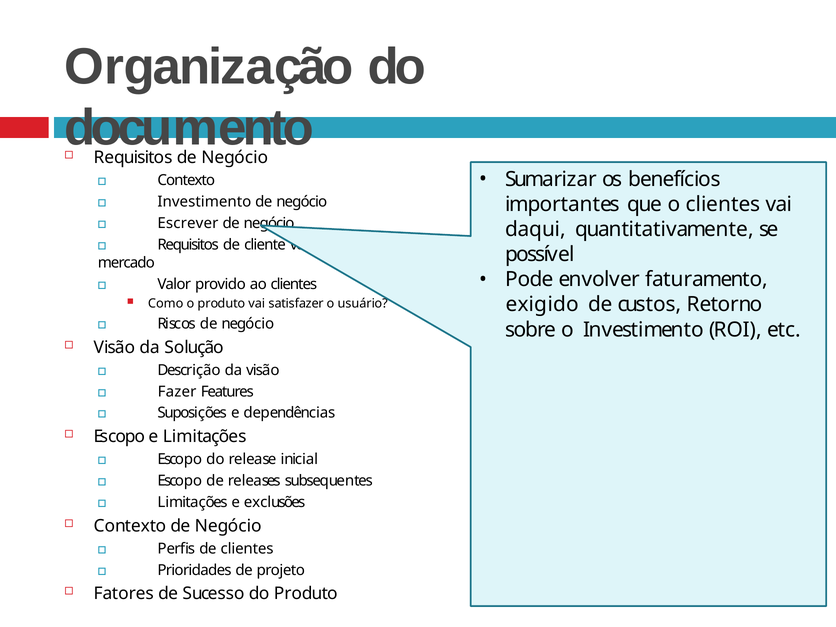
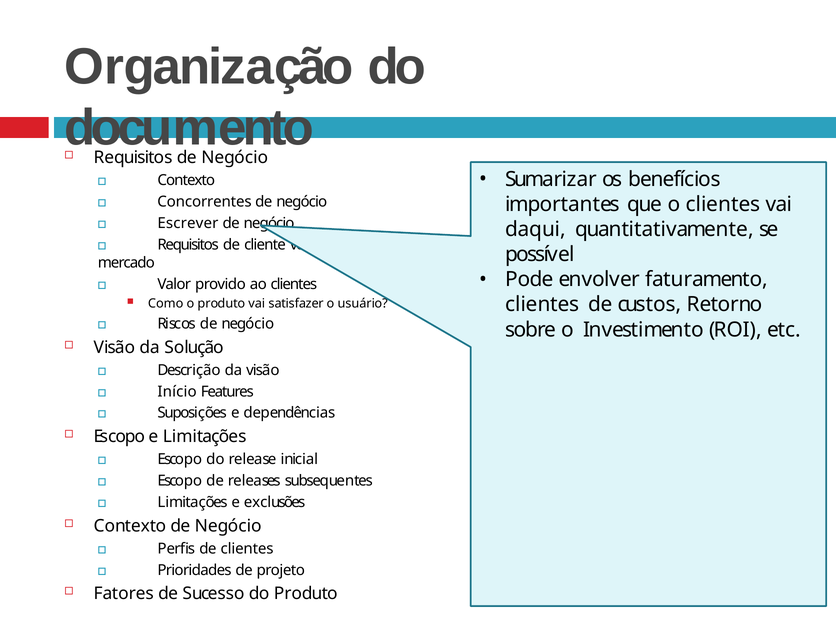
Investimento at (204, 202): Investimento -> Concorrentes
exigido at (542, 305): exigido -> clientes
Fazer: Fazer -> Início
